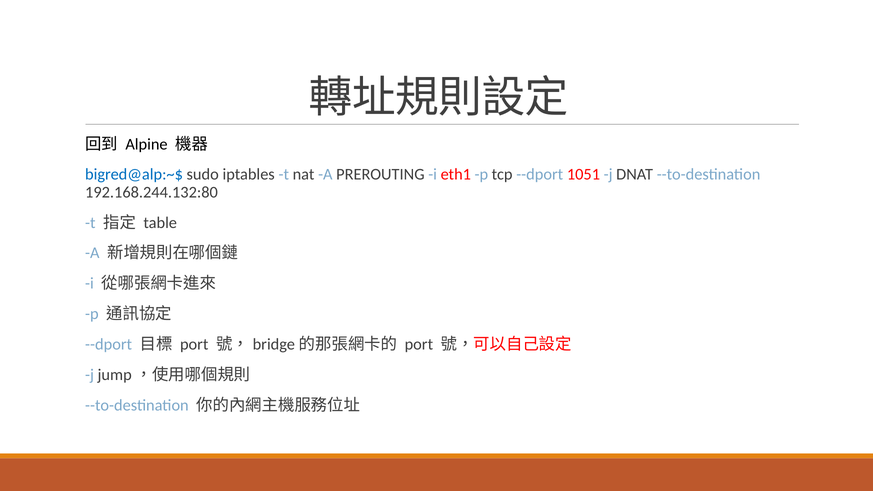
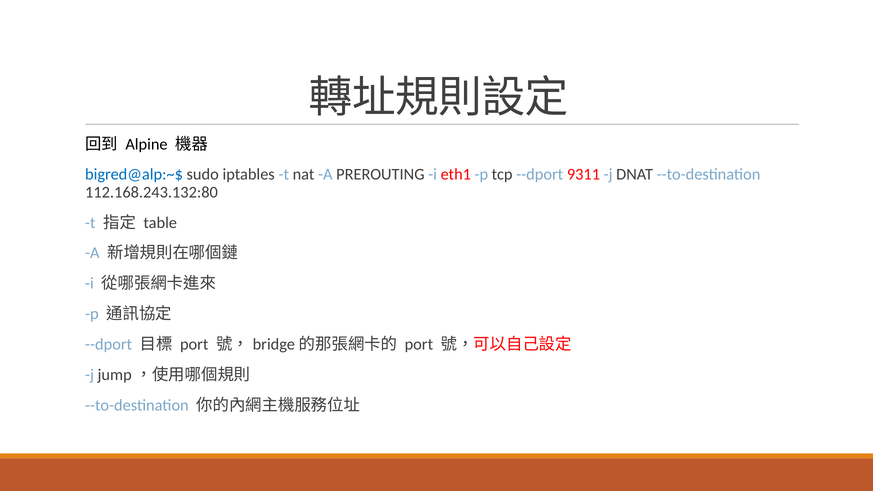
1051: 1051 -> 9311
192.168.244.132:80: 192.168.244.132:80 -> 112.168.243.132:80
